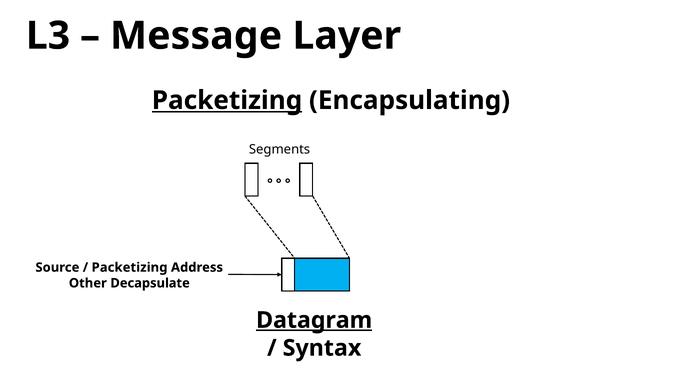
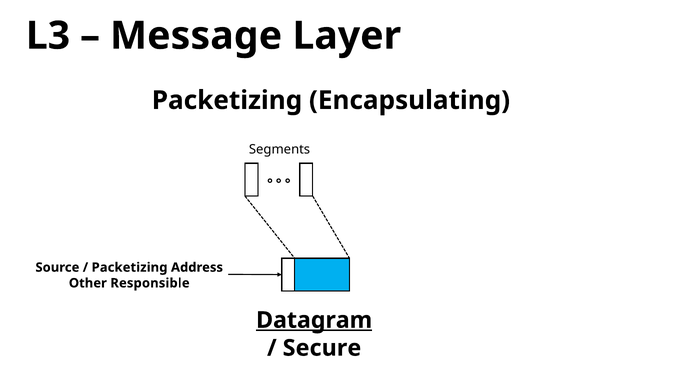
Packetizing at (227, 100) underline: present -> none
Decapsulate: Decapsulate -> Responsible
Syntax: Syntax -> Secure
